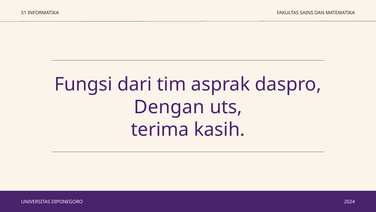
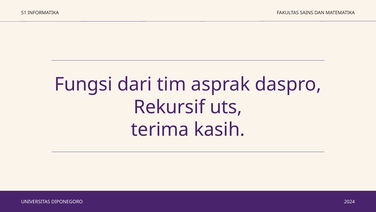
Dengan: Dengan -> Rekursif
